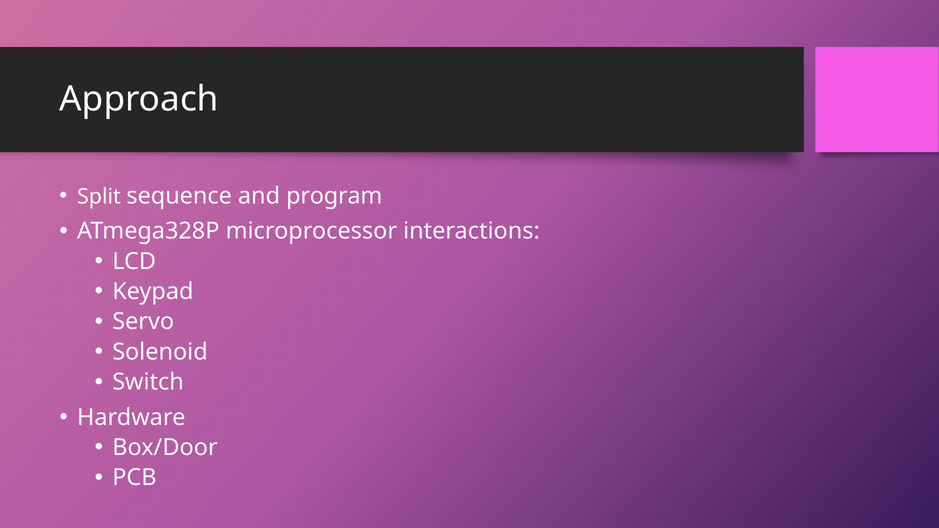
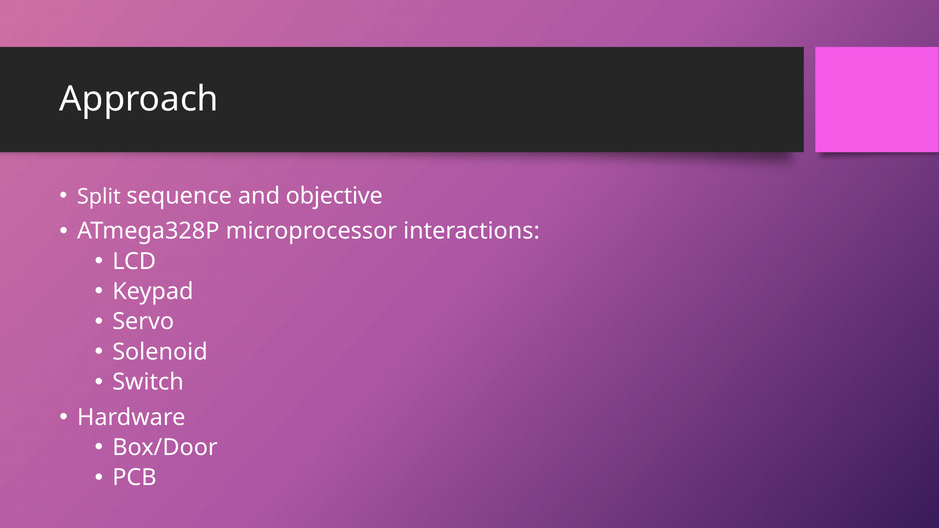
program: program -> objective
